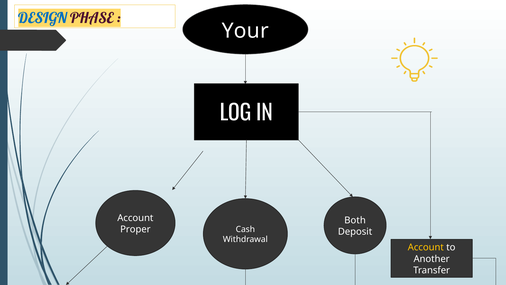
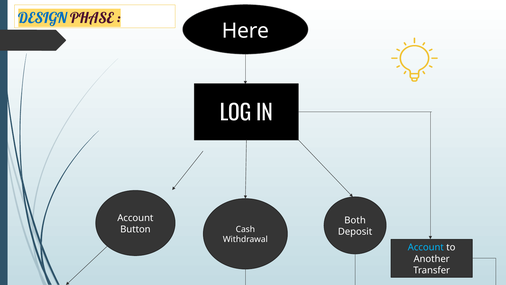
Your: Your -> Here
Proper: Proper -> Button
Account at (426, 247) colour: yellow -> light blue
